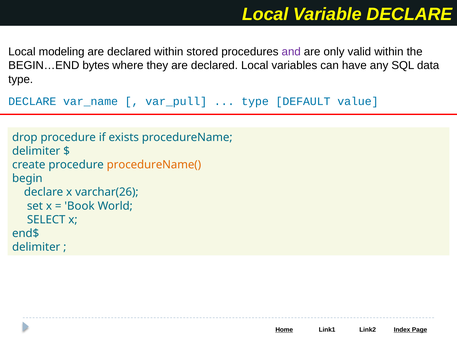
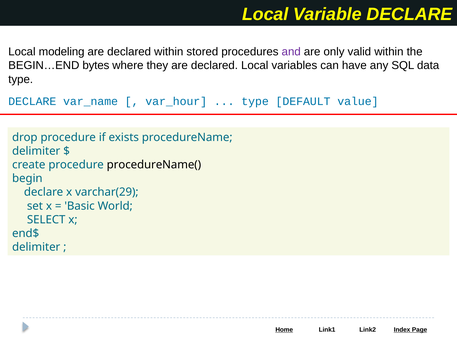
var_pull: var_pull -> var_hour
procedureName( colour: orange -> black
varchar(26: varchar(26 -> varchar(29
Book: Book -> Basic
